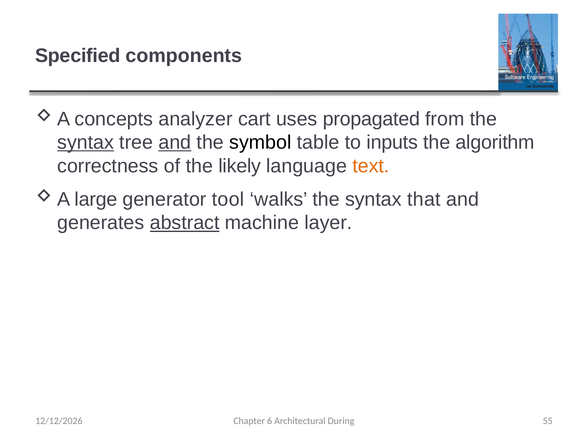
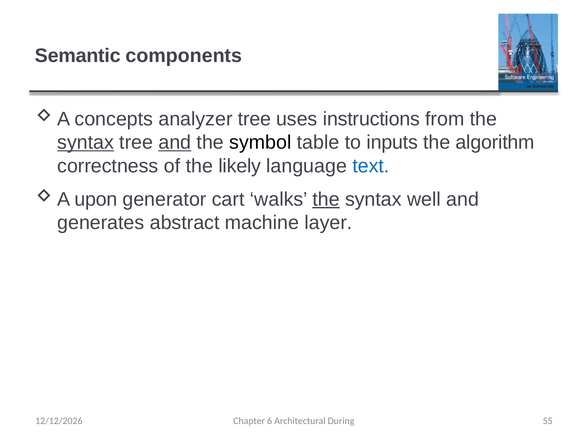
Specified: Specified -> Semantic
analyzer cart: cart -> tree
propagated: propagated -> instructions
text colour: orange -> blue
large: large -> upon
tool: tool -> cart
the at (326, 199) underline: none -> present
that: that -> well
abstract underline: present -> none
